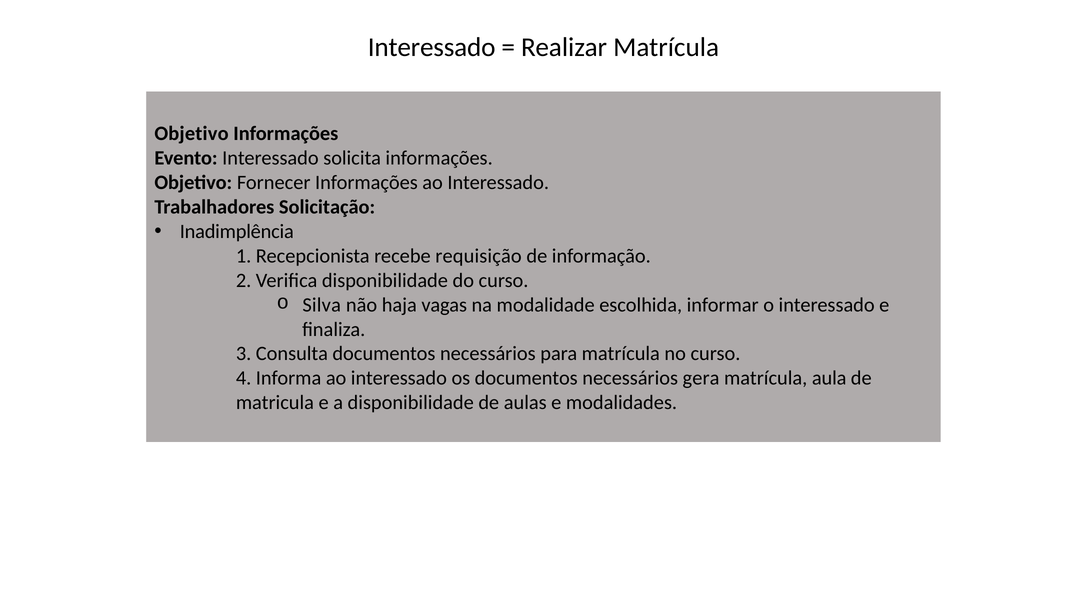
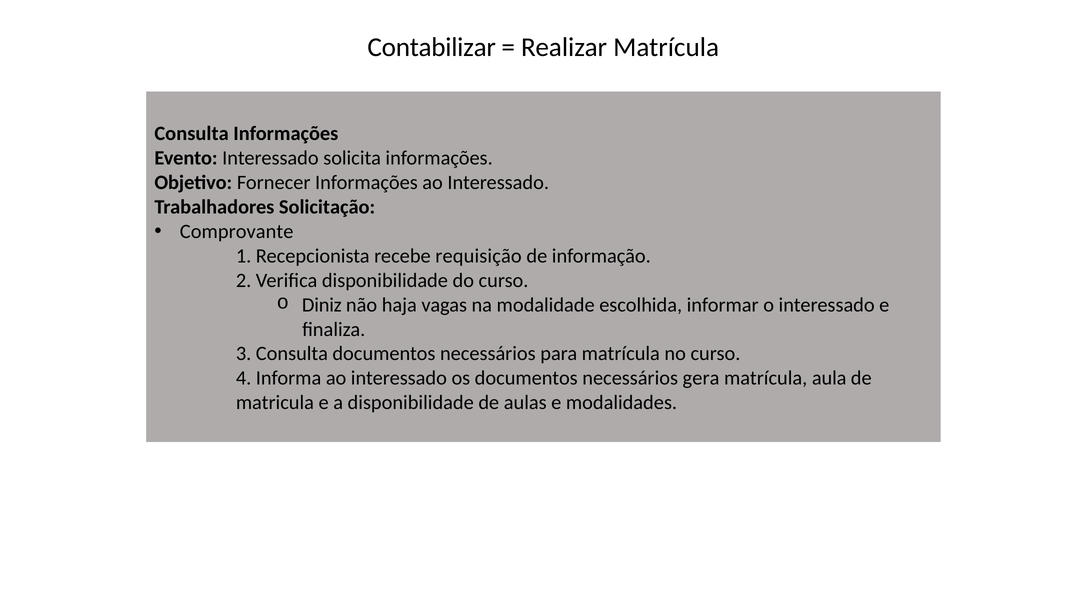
Interessado at (432, 47): Interessado -> Contabilizar
Objetivo at (191, 134): Objetivo -> Consulta
Inadimplência: Inadimplência -> Comprovante
Silva: Silva -> Diniz
